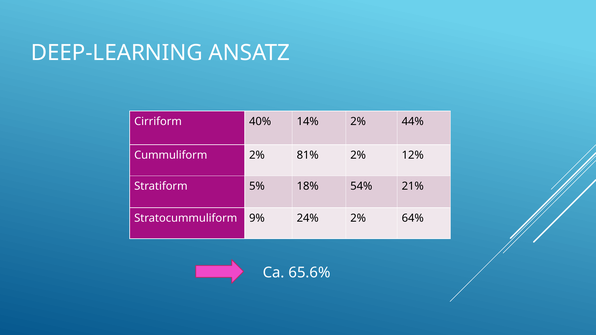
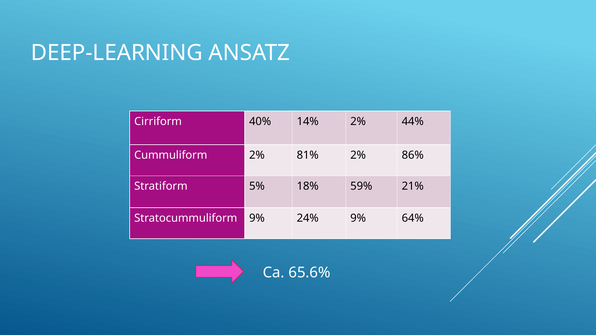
12%: 12% -> 86%
54%: 54% -> 59%
24% 2%: 2% -> 9%
